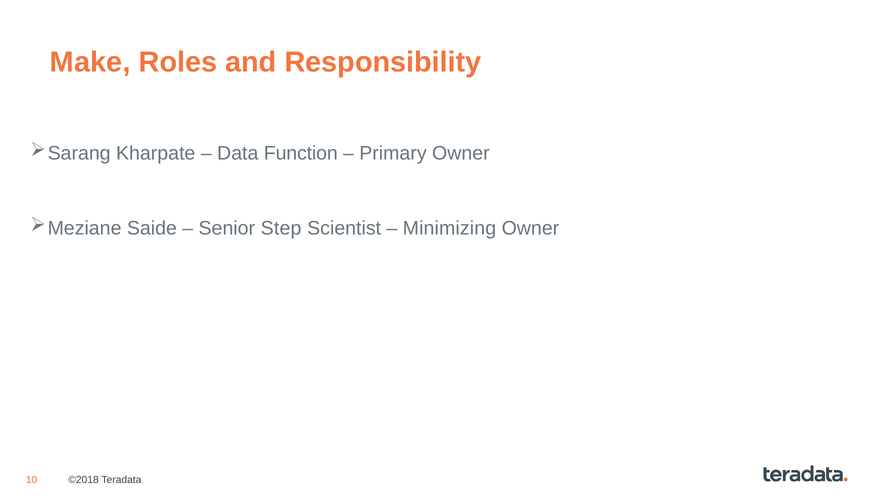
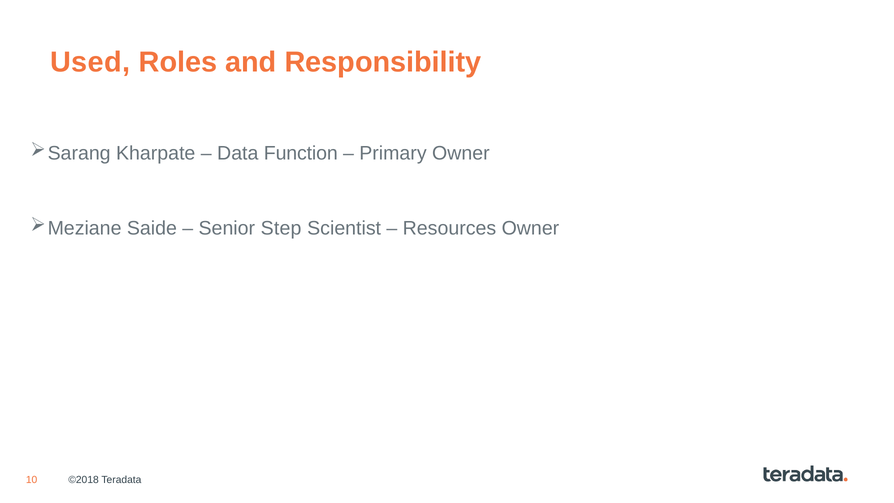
Make: Make -> Used
Minimizing: Minimizing -> Resources
